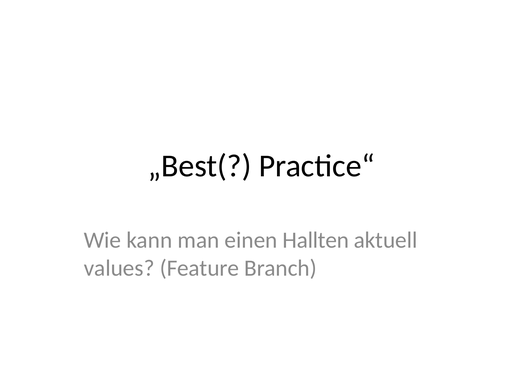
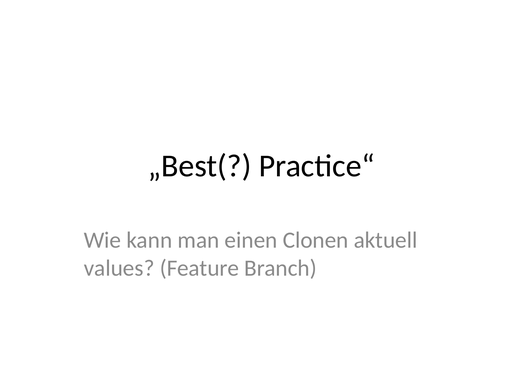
Hallten: Hallten -> Clonen
